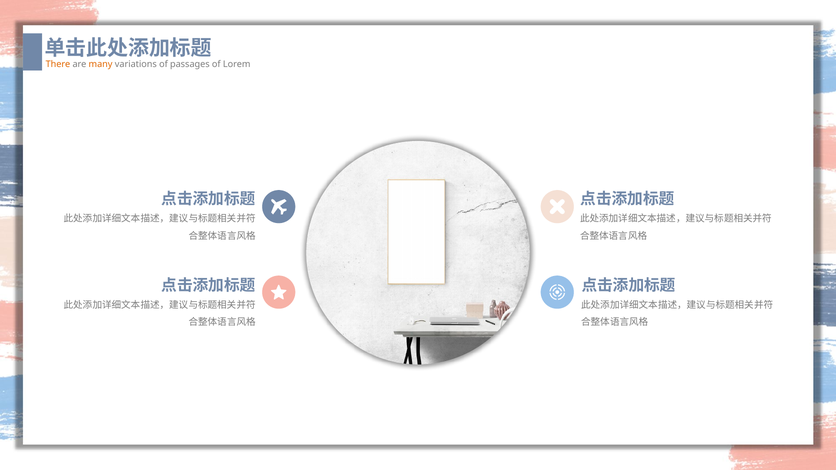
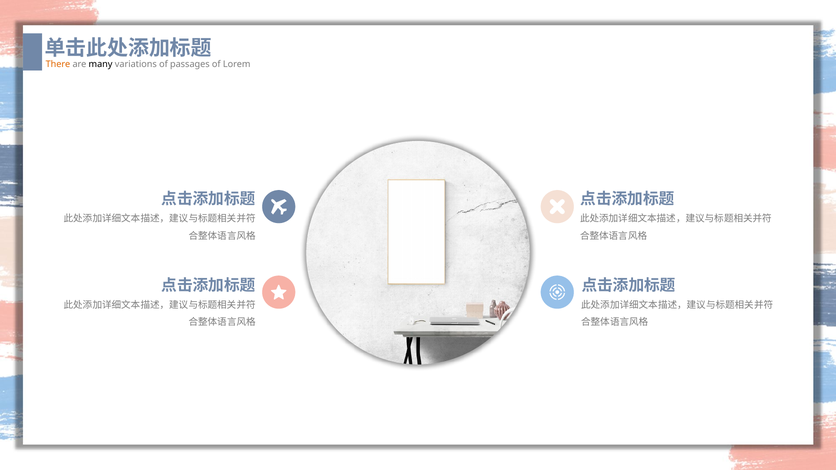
many colour: orange -> black
